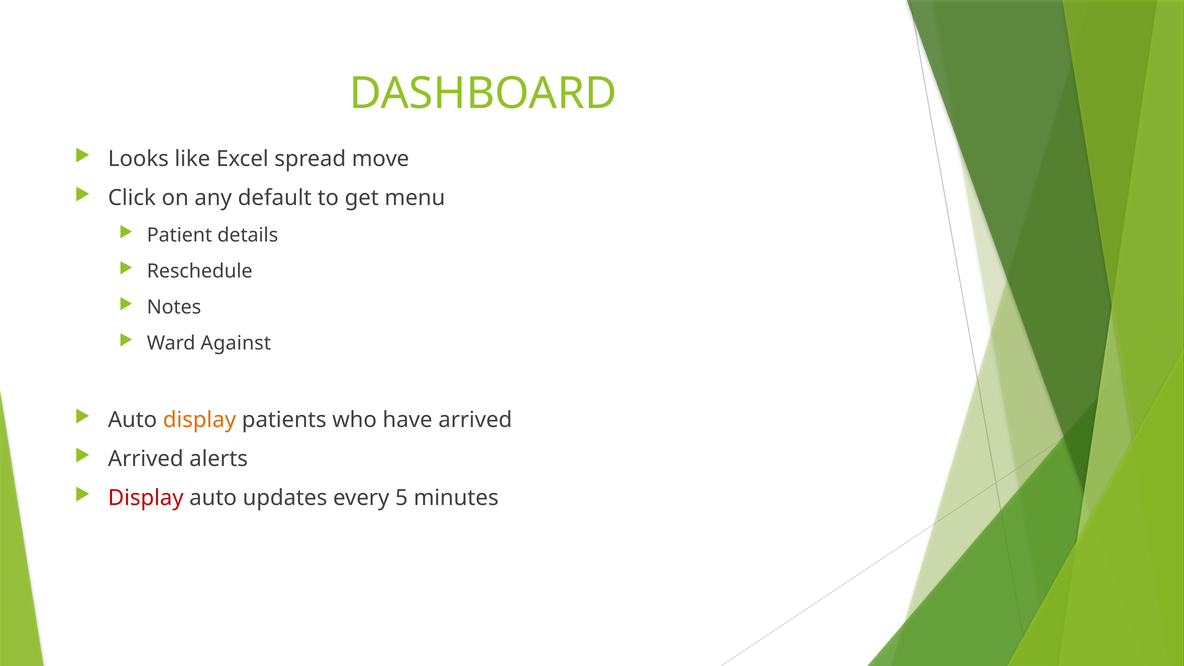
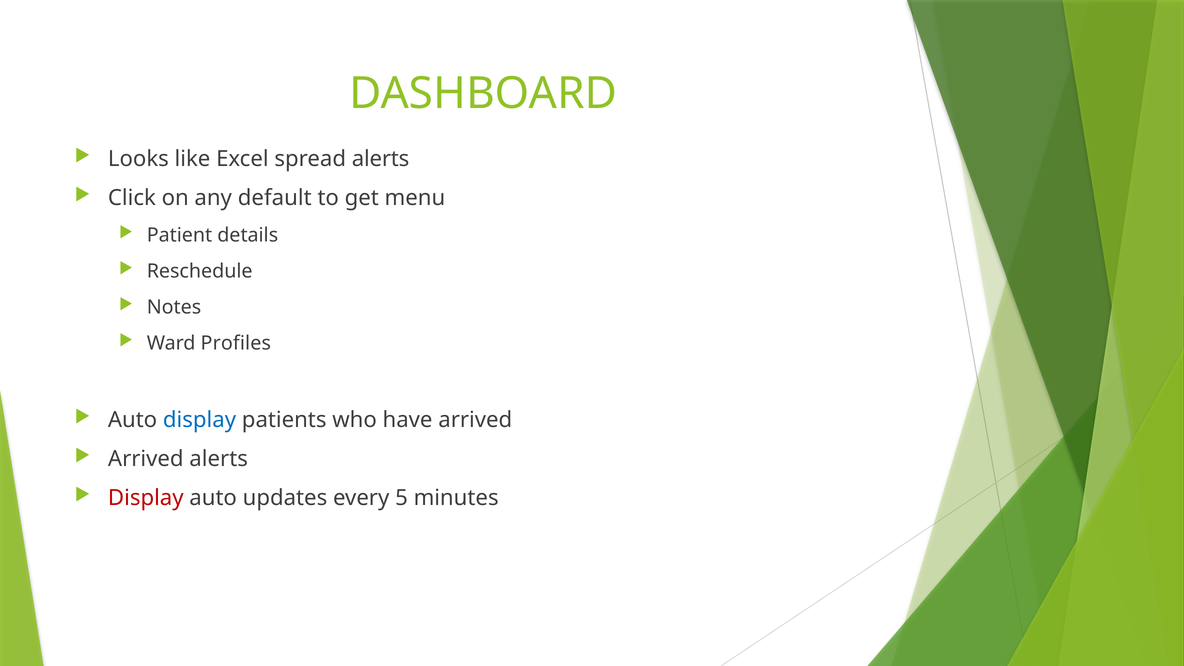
spread move: move -> alerts
Against: Against -> Profiles
display at (200, 420) colour: orange -> blue
